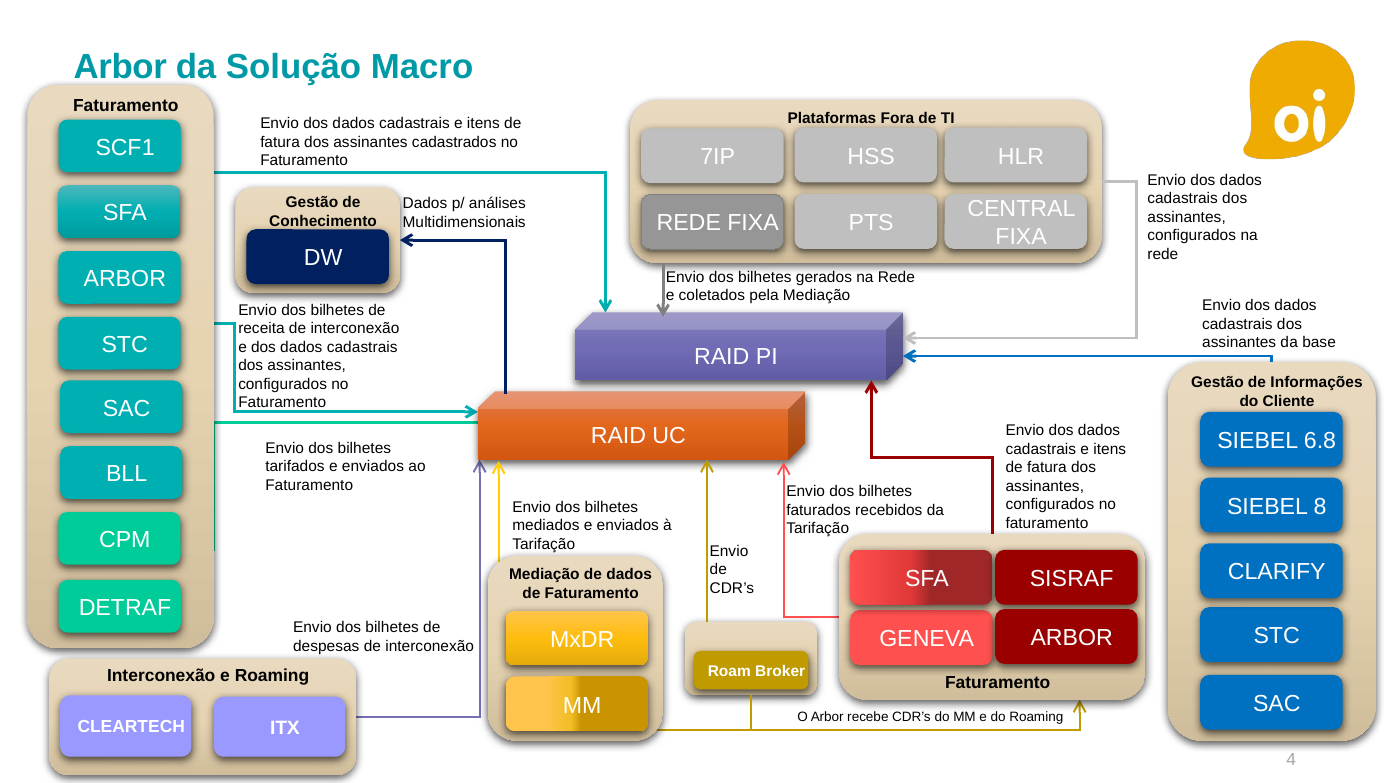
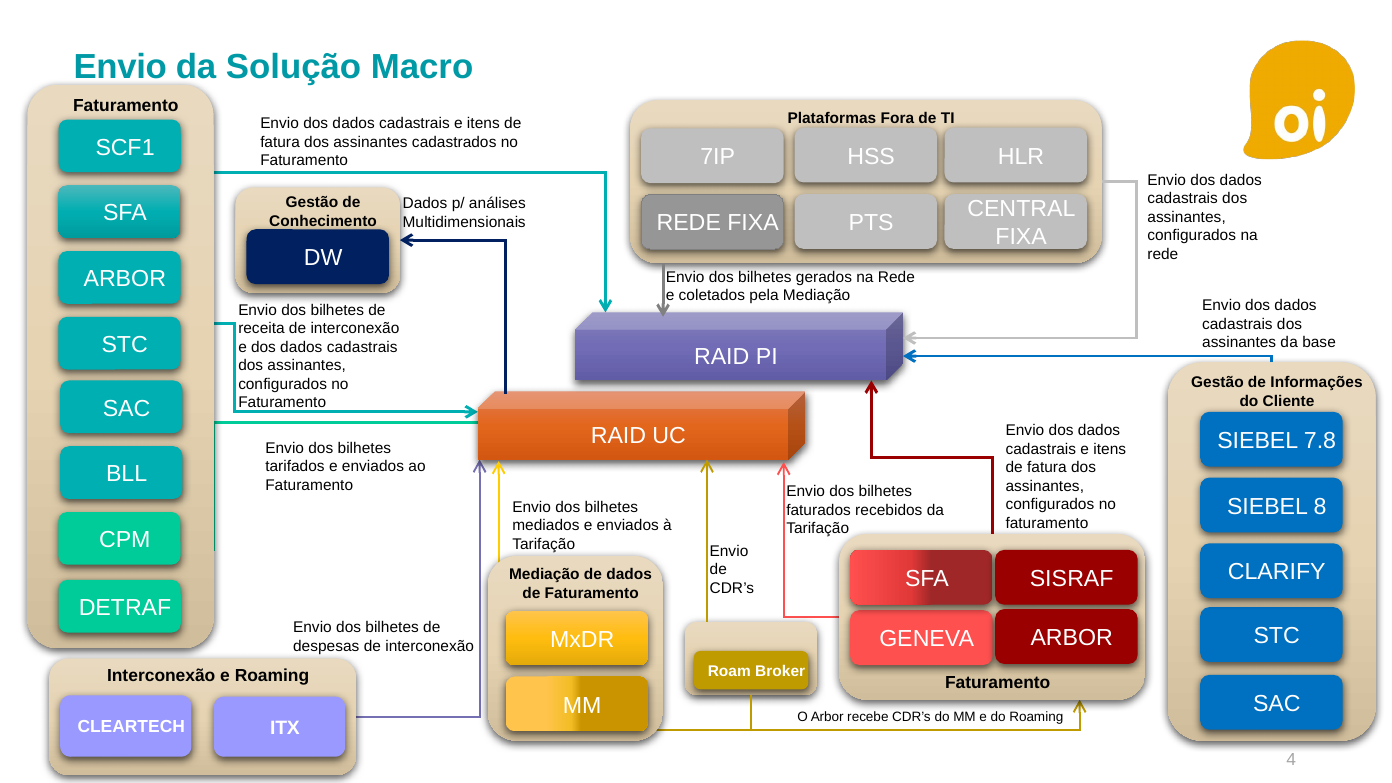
Arbor at (120, 67): Arbor -> Envio
6.8: 6.8 -> 7.8
